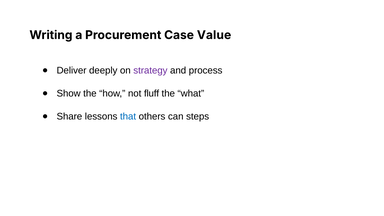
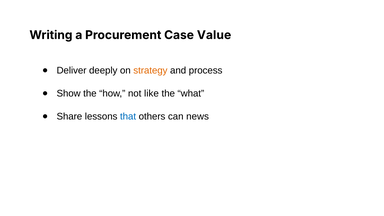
strategy colour: purple -> orange
fluff: fluff -> like
steps: steps -> news
